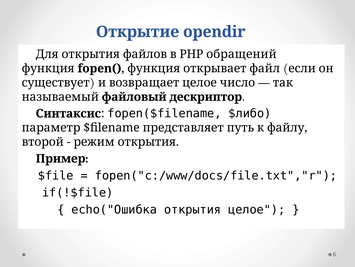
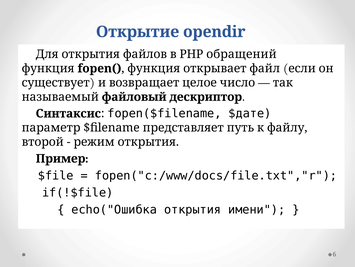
$либо: $либо -> $дате
целое: целое -> имени
